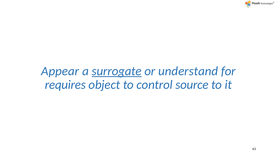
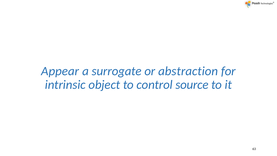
surrogate underline: present -> none
understand: understand -> abstraction
requires: requires -> intrinsic
